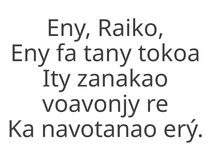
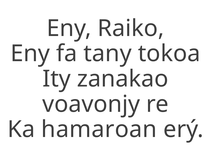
navotanao: navotanao -> hamaroan
